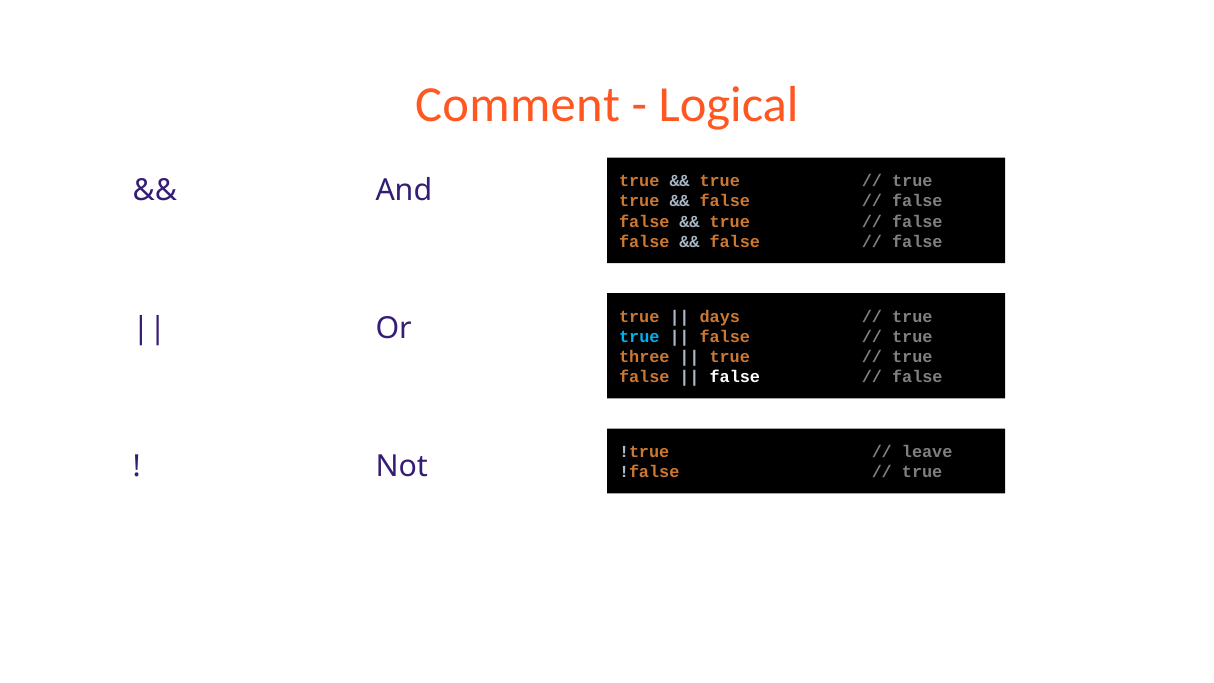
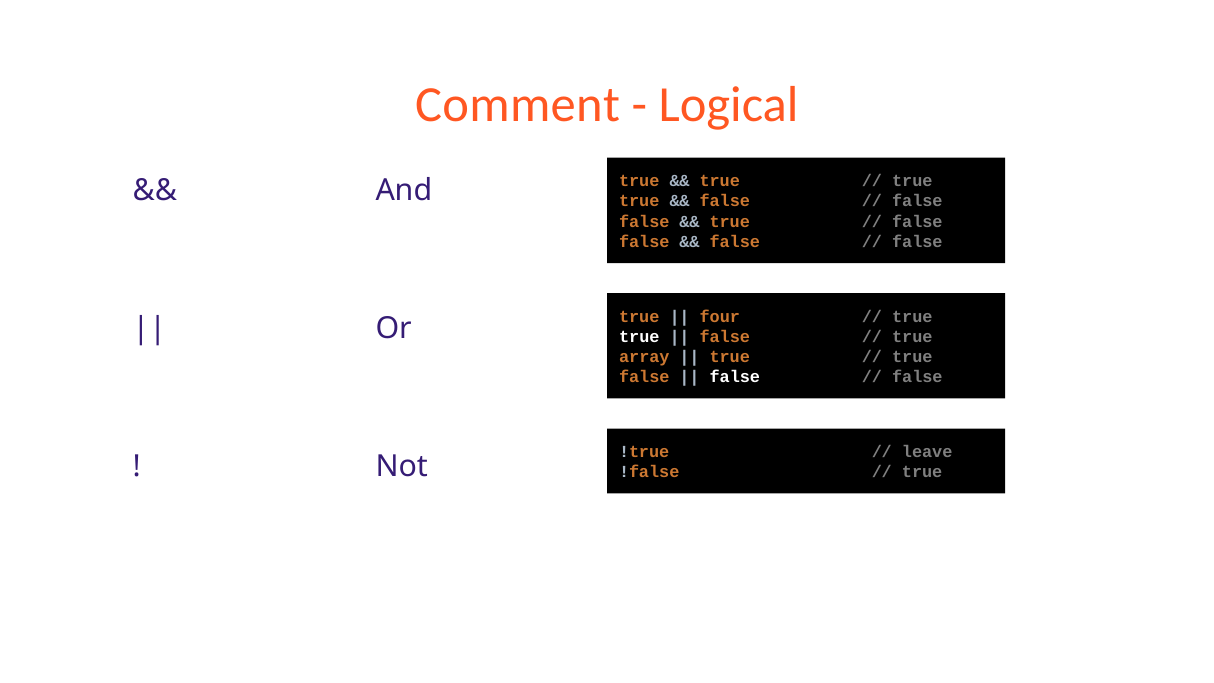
days: days -> four
true at (639, 337) colour: light blue -> white
three: three -> array
